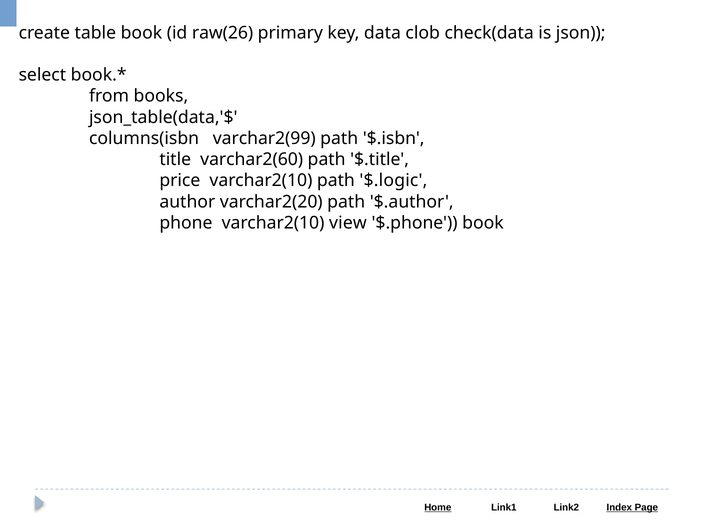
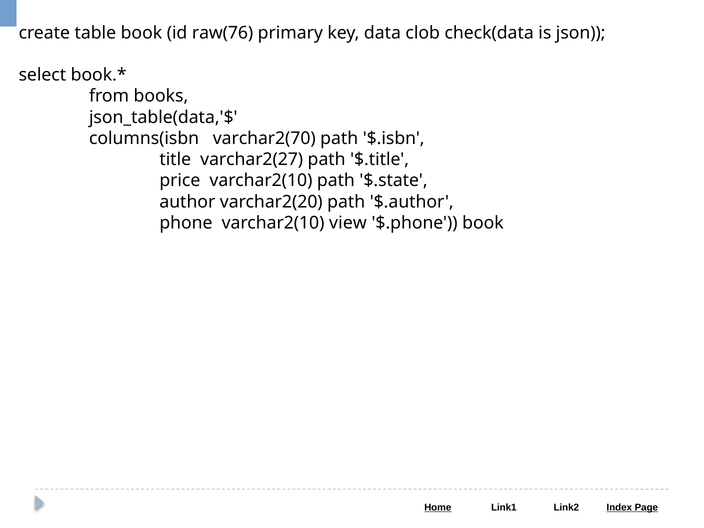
raw(26: raw(26 -> raw(76
varchar2(99: varchar2(99 -> varchar2(70
varchar2(60: varchar2(60 -> varchar2(27
$.logic: $.logic -> $.state
